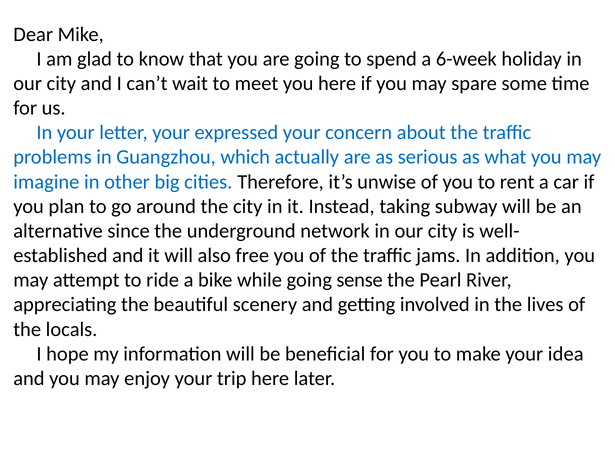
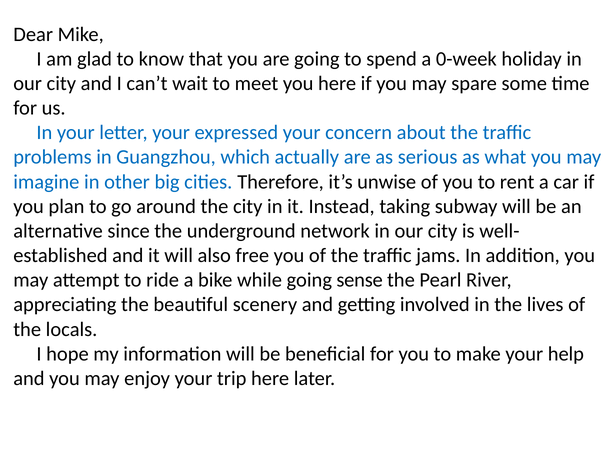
6-week: 6-week -> 0-week
idea: idea -> help
